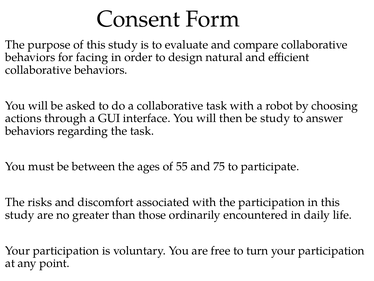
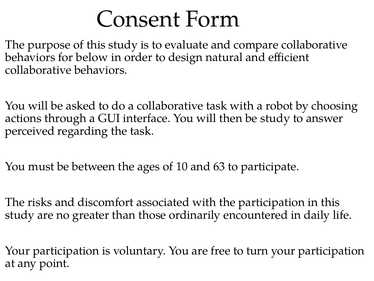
facing: facing -> below
behaviors at (30, 131): behaviors -> perceived
55: 55 -> 10
75: 75 -> 63
